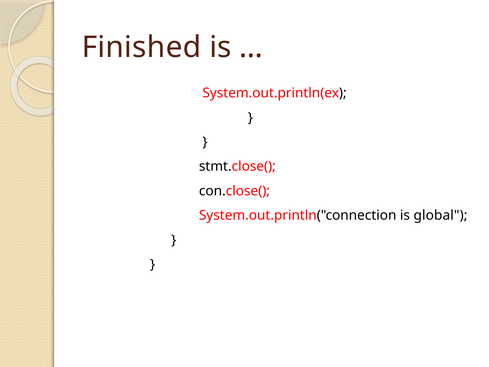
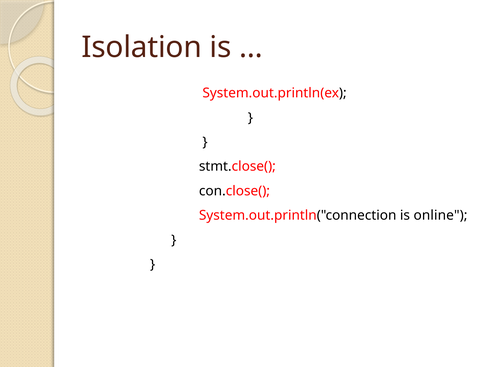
Finished: Finished -> Isolation
global: global -> online
